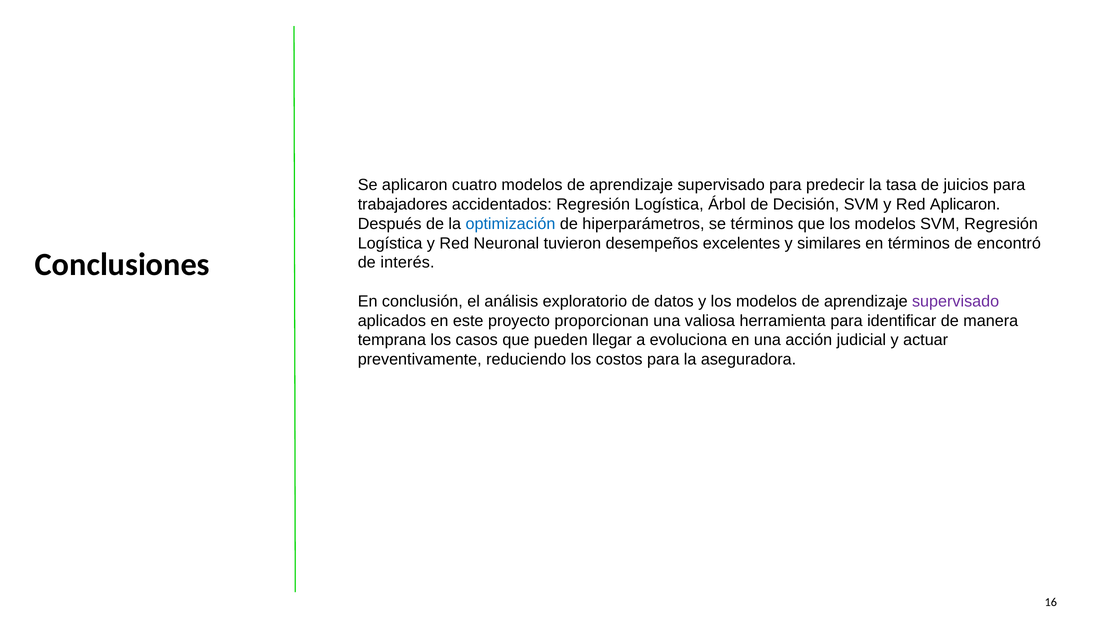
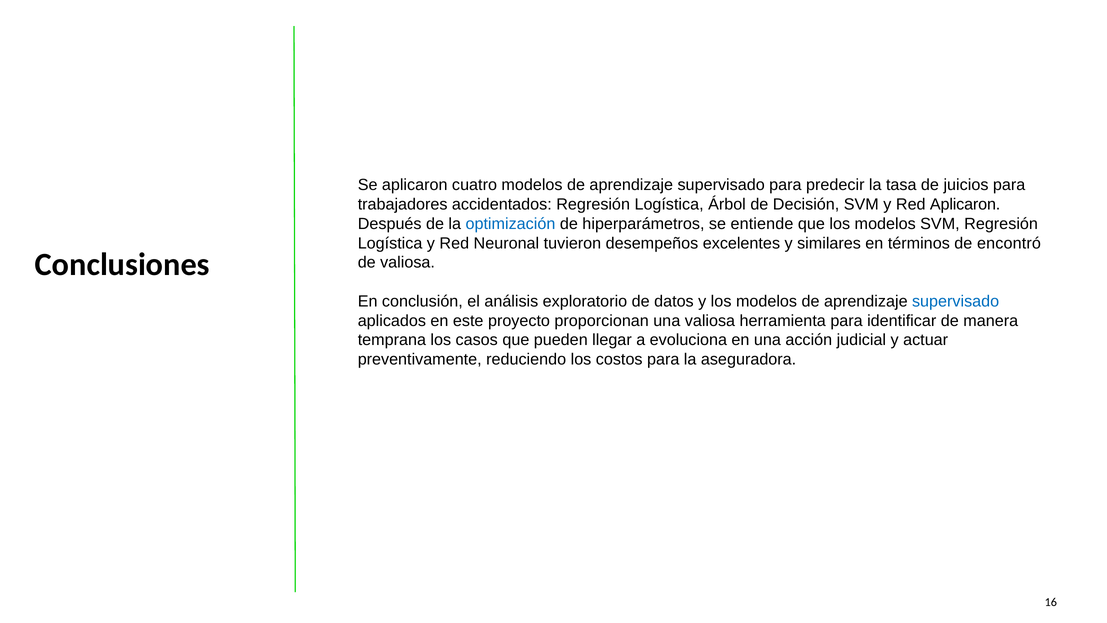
se términos: términos -> entiende
de interés: interés -> valiosa
supervisado at (956, 301) colour: purple -> blue
